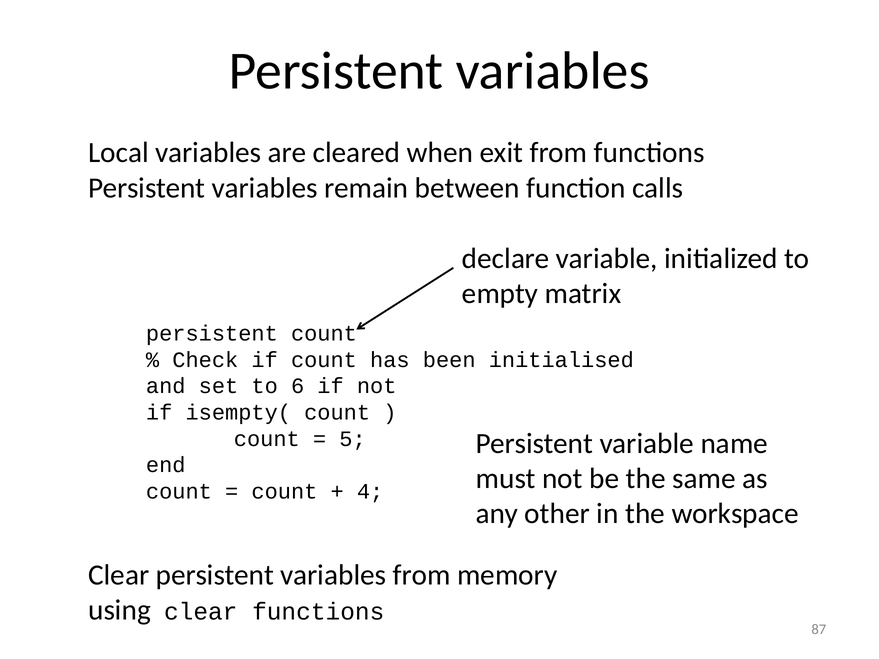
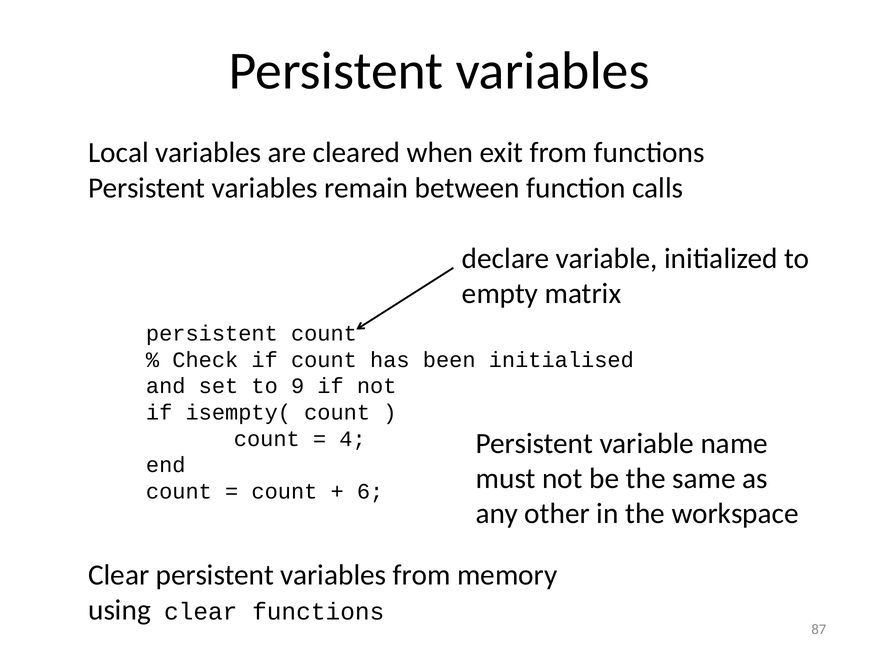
6: 6 -> 9
5: 5 -> 4
4: 4 -> 6
